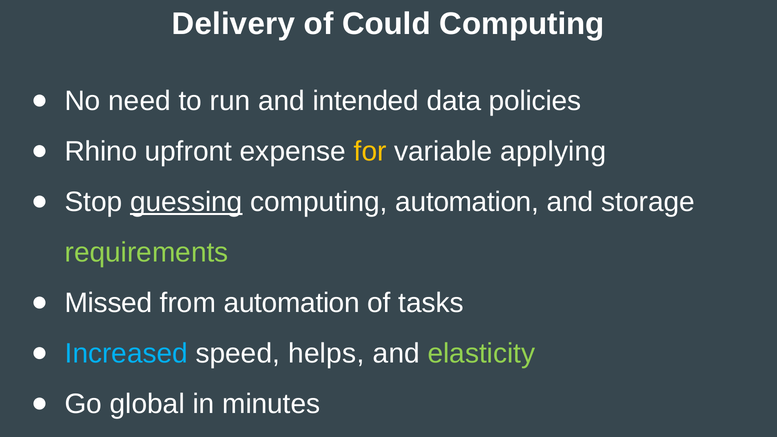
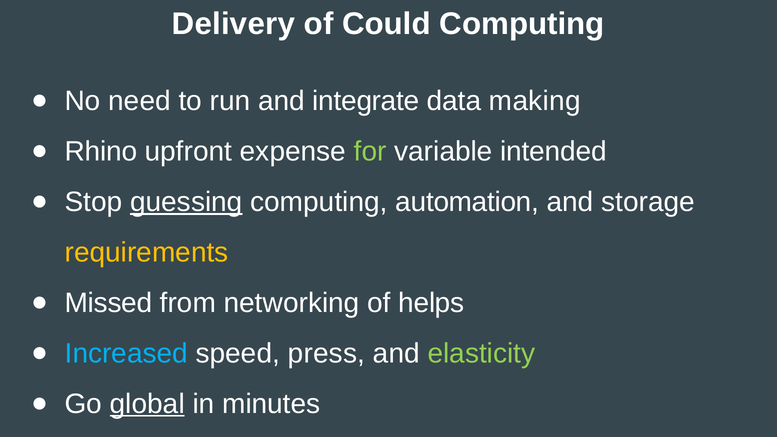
intended: intended -> integrate
policies: policies -> making
for colour: yellow -> light green
applying: applying -> intended
requirements colour: light green -> yellow
from automation: automation -> networking
tasks: tasks -> helps
helps: helps -> press
global underline: none -> present
